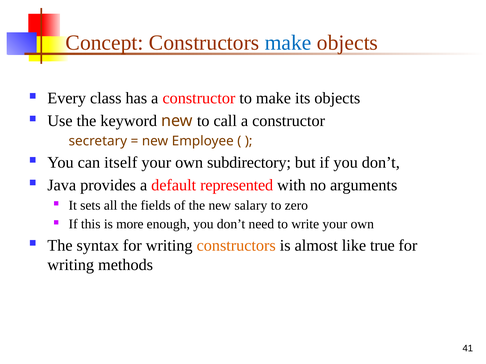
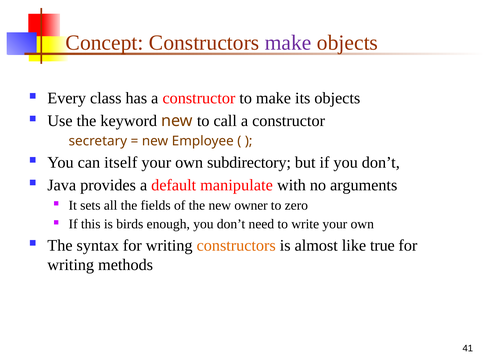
make at (288, 43) colour: blue -> purple
represented: represented -> manipulate
salary: salary -> owner
more: more -> birds
